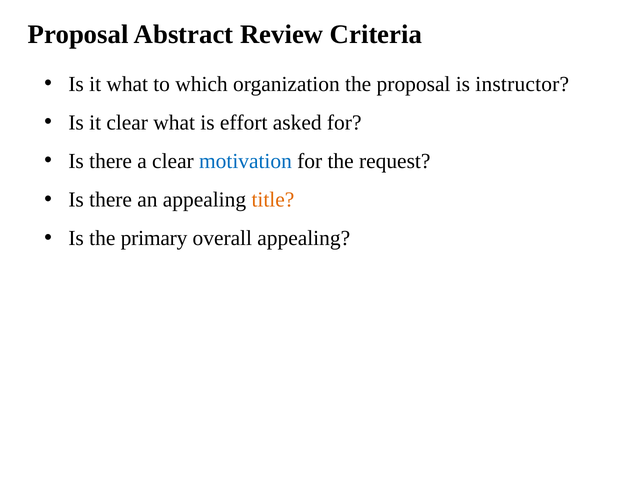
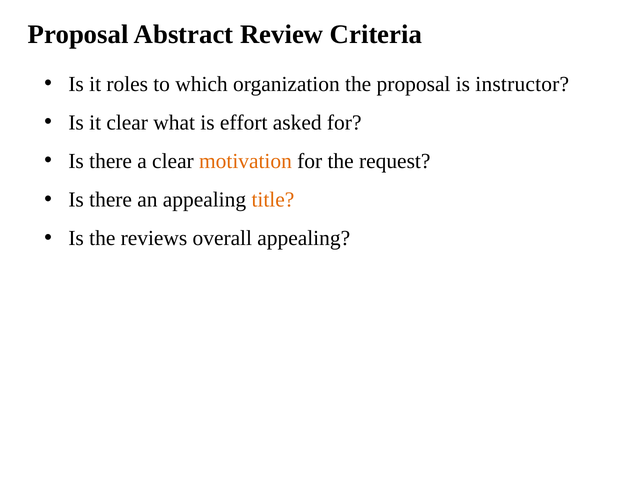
it what: what -> roles
motivation colour: blue -> orange
primary: primary -> reviews
